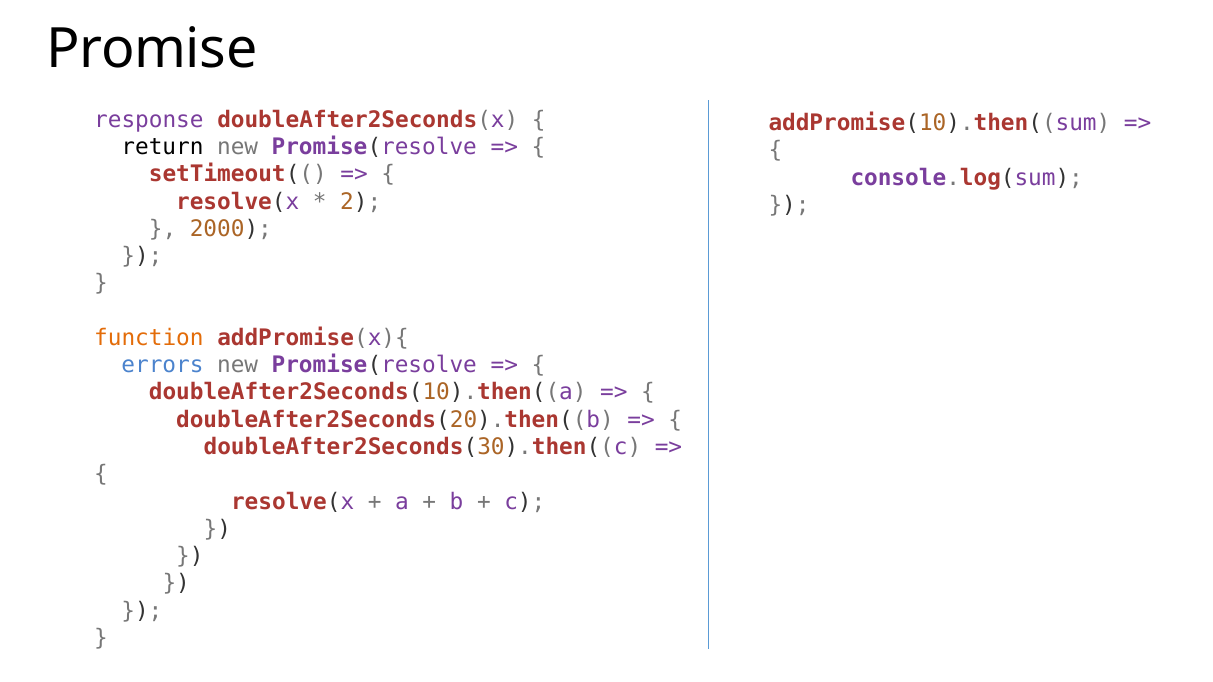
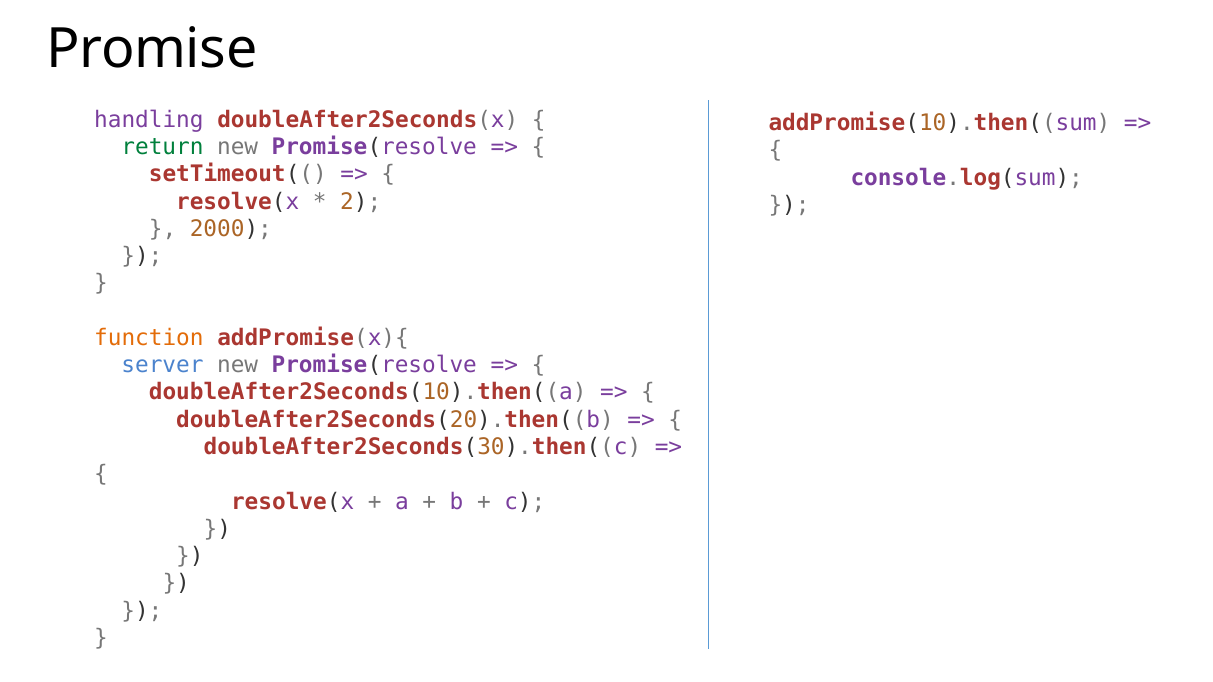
response: response -> handling
return colour: black -> green
errors: errors -> server
